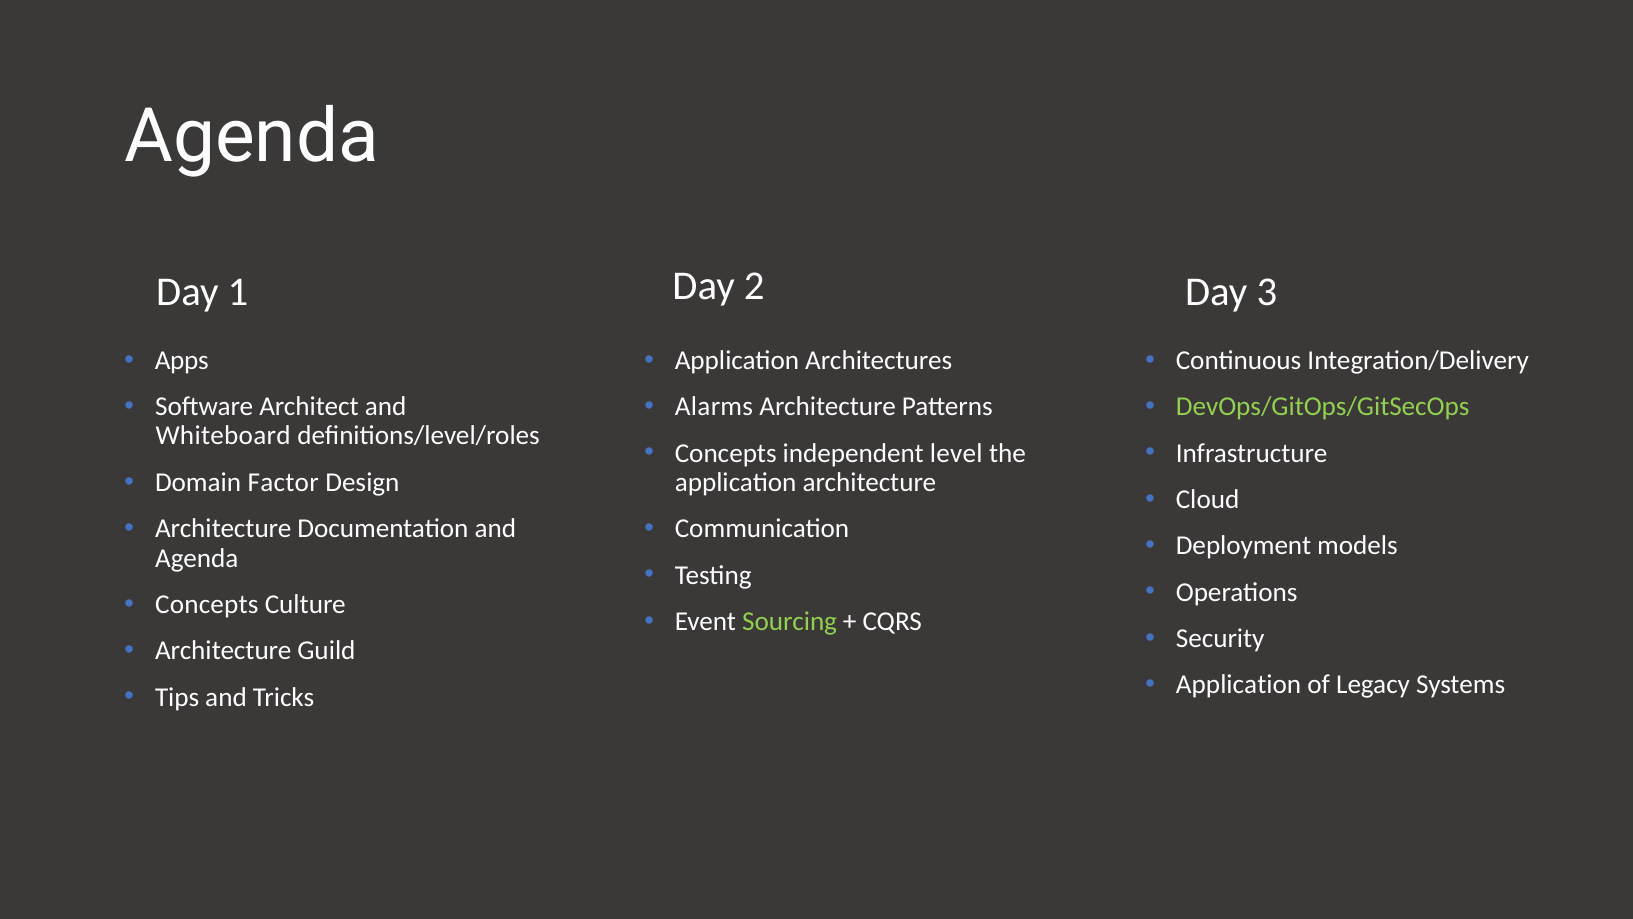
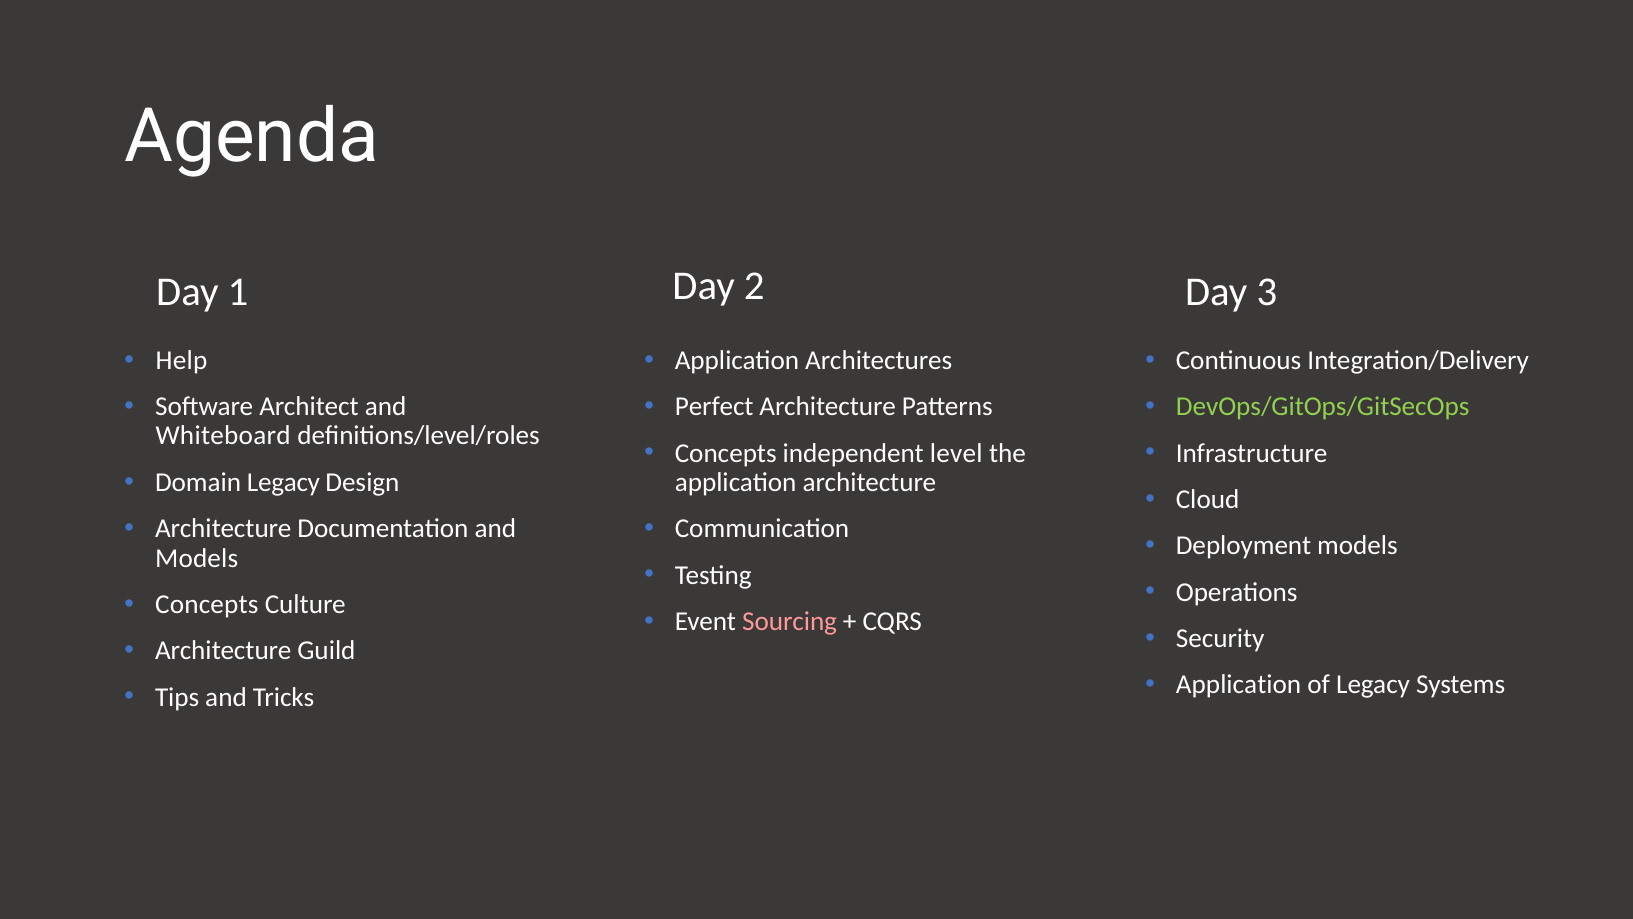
Apps: Apps -> Help
Alarms: Alarms -> Perfect
Domain Factor: Factor -> Legacy
Agenda at (197, 558): Agenda -> Models
Sourcing colour: light green -> pink
